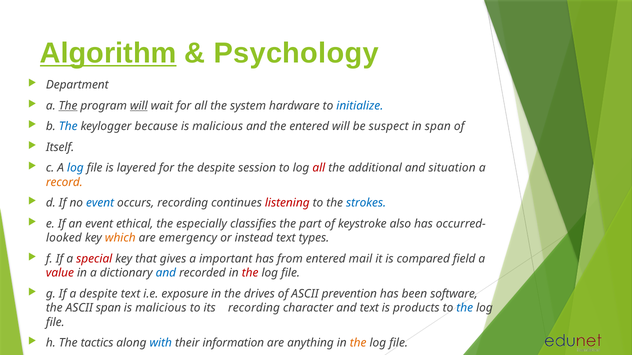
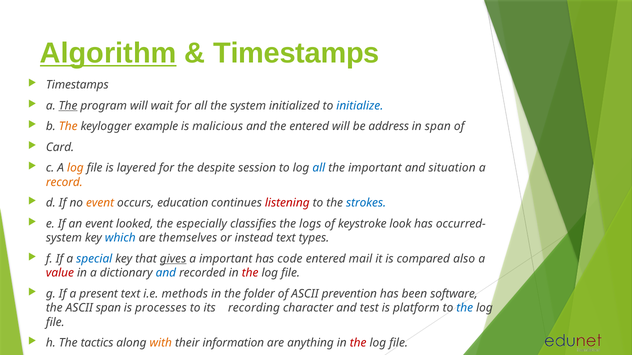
Psychology at (296, 53): Psychology -> Timestamps
Department at (77, 85): Department -> Timestamps
will at (139, 106) underline: present -> none
hardware: hardware -> initialized
The at (68, 127) colour: blue -> orange
because: because -> example
suspect: suspect -> address
Itself: Itself -> Card
log at (75, 168) colour: blue -> orange
all at (319, 168) colour: red -> blue
the additional: additional -> important
event at (100, 203) colour: blue -> orange
occurs recording: recording -> education
ethical: ethical -> looked
part: part -> logs
also: also -> look
looked at (64, 238): looked -> system
which colour: orange -> blue
emergency: emergency -> themselves
special colour: red -> blue
gives underline: none -> present
from: from -> code
field: field -> also
a despite: despite -> present
exposure: exposure -> methods
drives: drives -> folder
malicious at (161, 308): malicious -> processes
and text: text -> test
products: products -> platform
with colour: blue -> orange
the at (358, 343) colour: orange -> red
